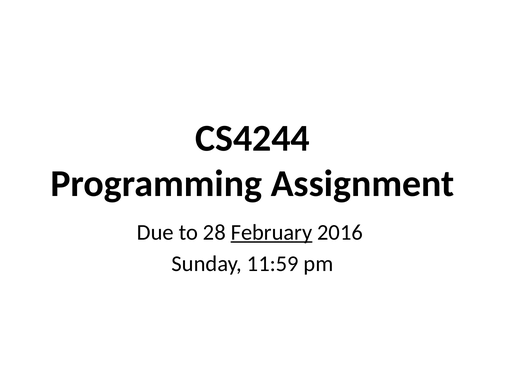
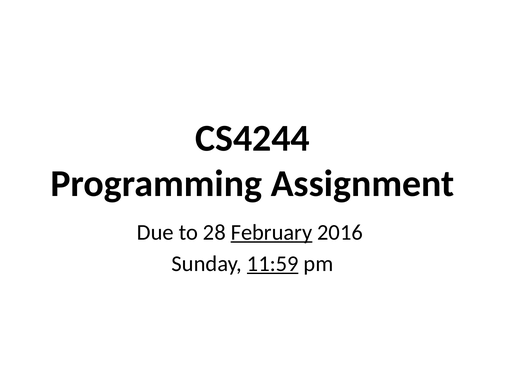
11:59 underline: none -> present
